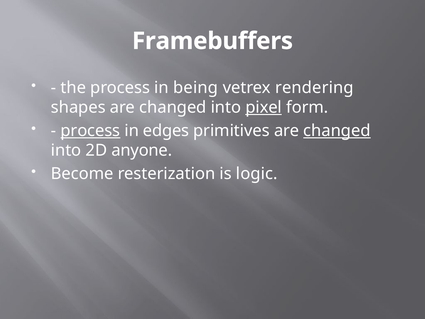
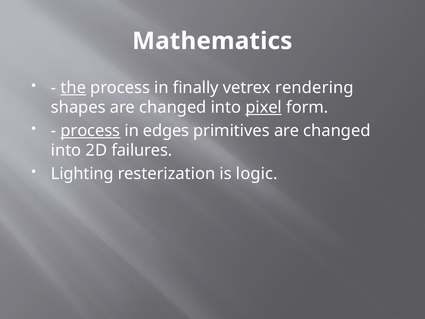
Framebuffers: Framebuffers -> Mathematics
the underline: none -> present
being: being -> finally
changed at (337, 131) underline: present -> none
anyone: anyone -> failures
Become: Become -> Lighting
